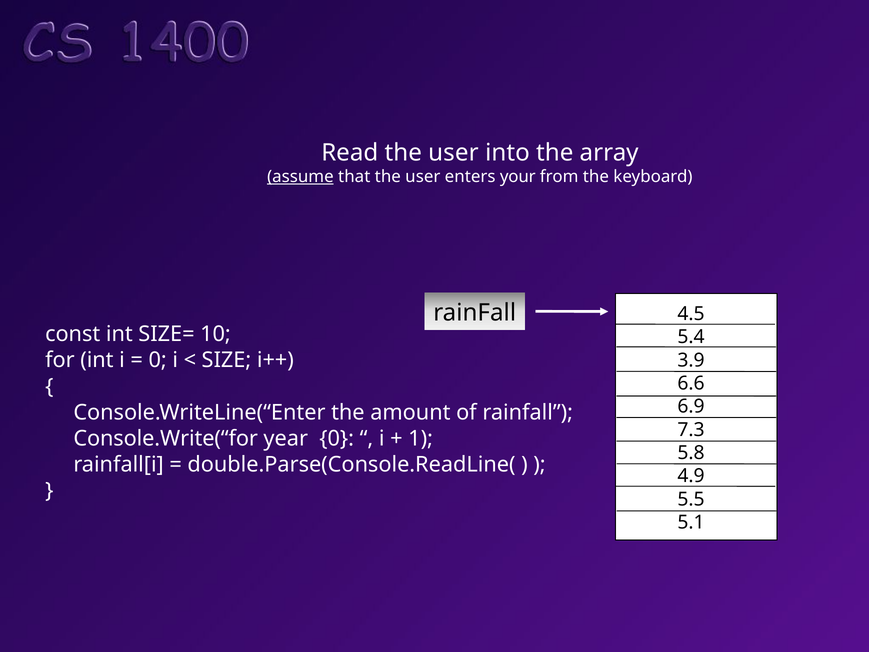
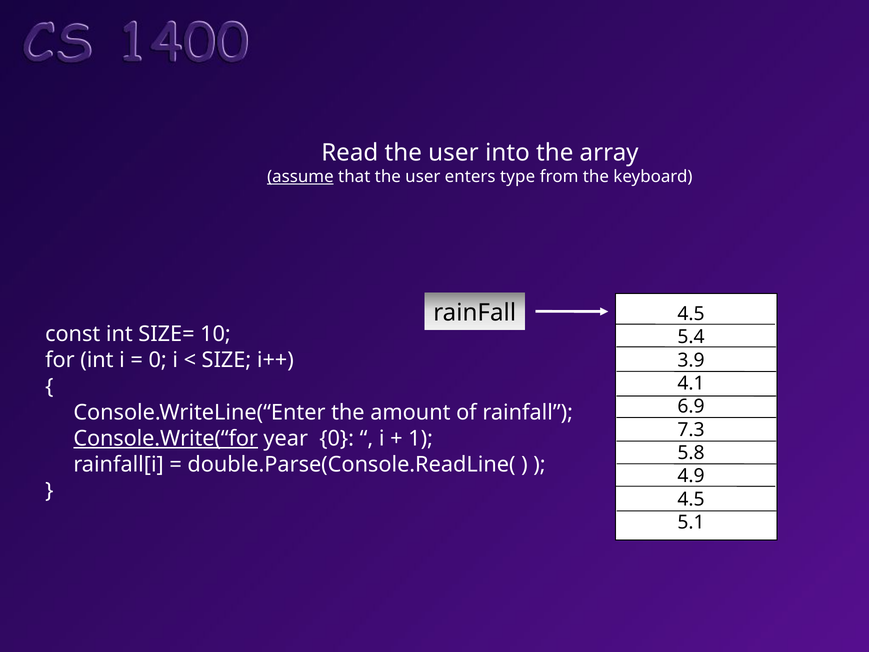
your: your -> type
6.6: 6.6 -> 4.1
Console.Write(“for underline: none -> present
5.5 at (691, 499): 5.5 -> 4.5
